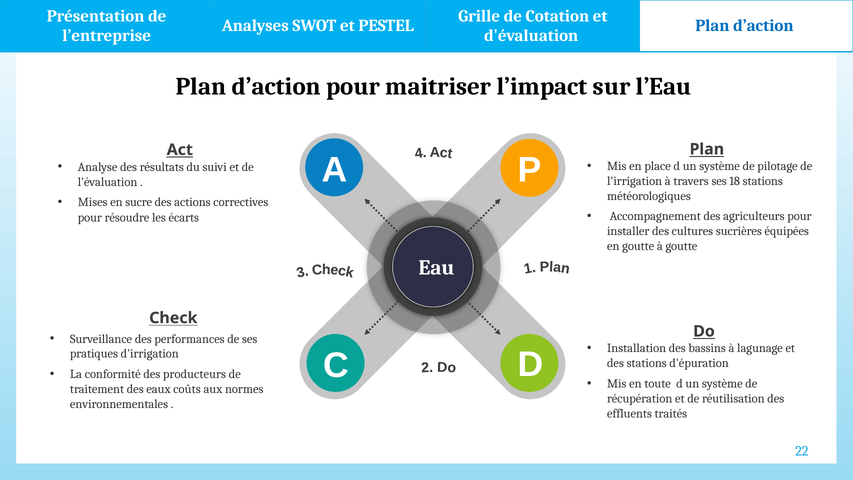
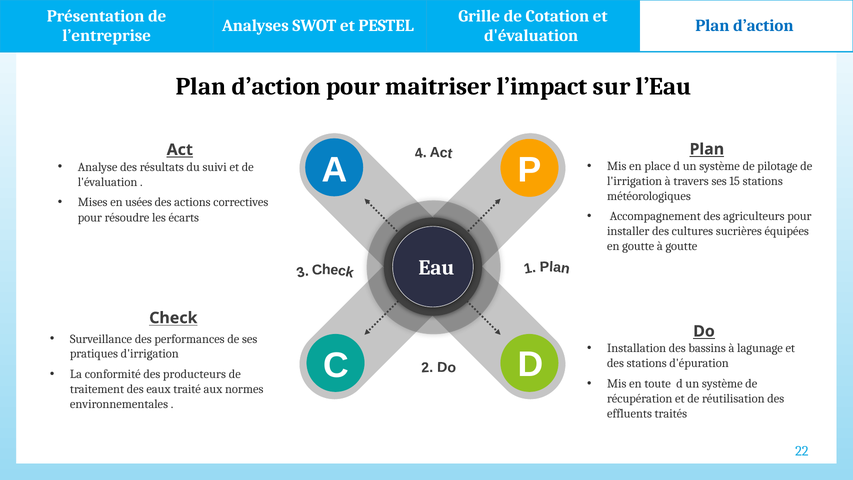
18: 18 -> 15
sucre: sucre -> usées
coûts: coûts -> traité
